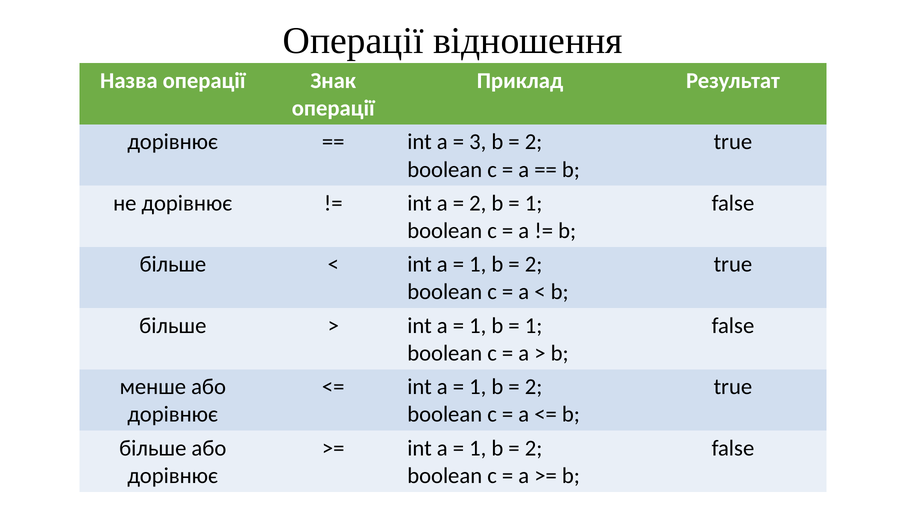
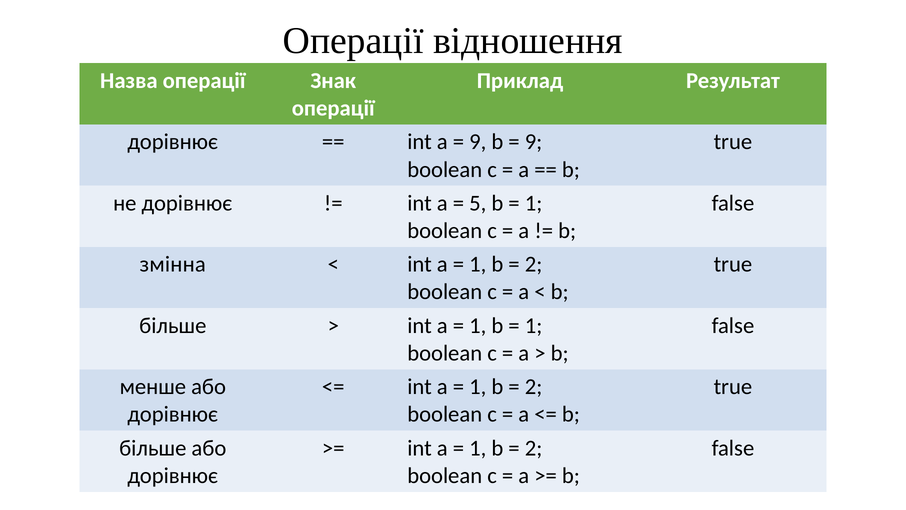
3 at (478, 142): 3 -> 9
2 at (534, 142): 2 -> 9
2 at (478, 203): 2 -> 5
більше at (173, 264): більше -> змінна
